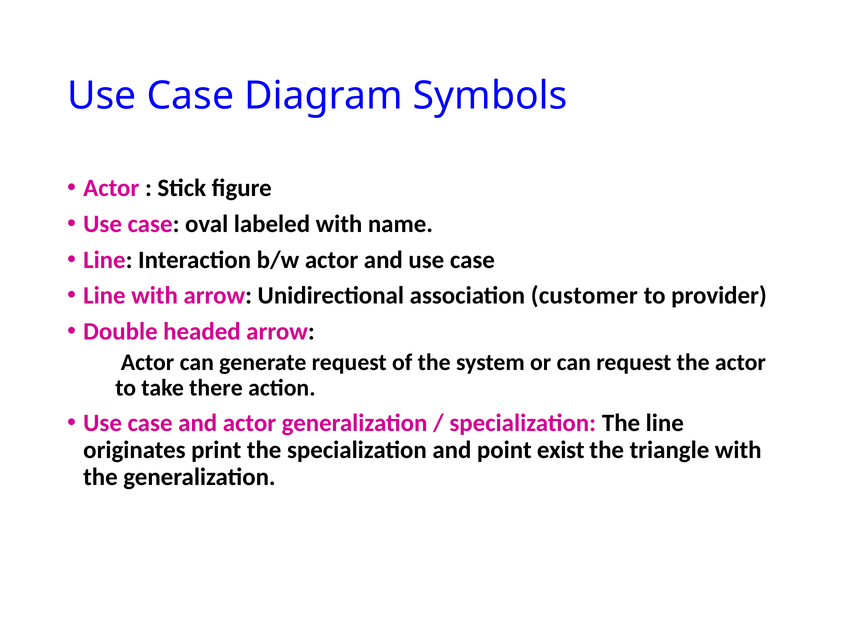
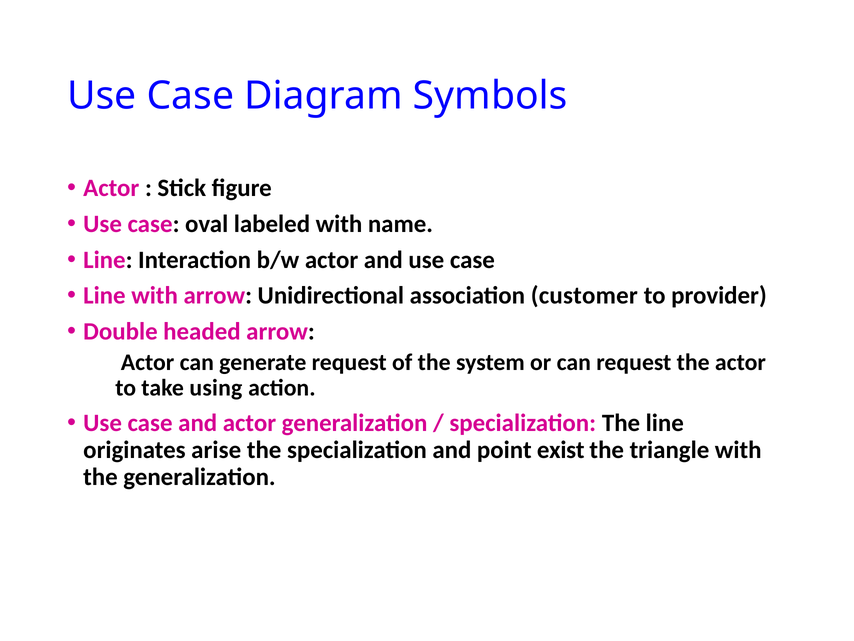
there: there -> using
print: print -> arise
